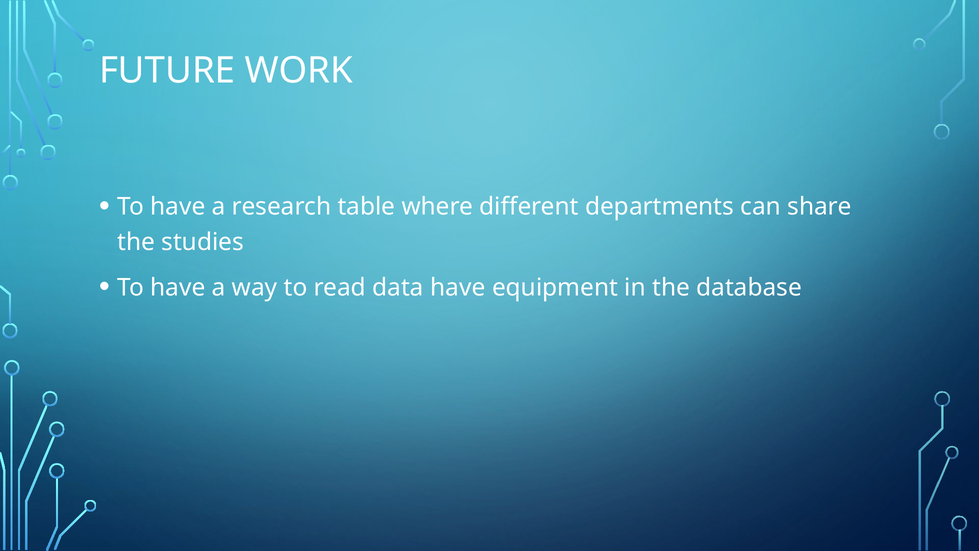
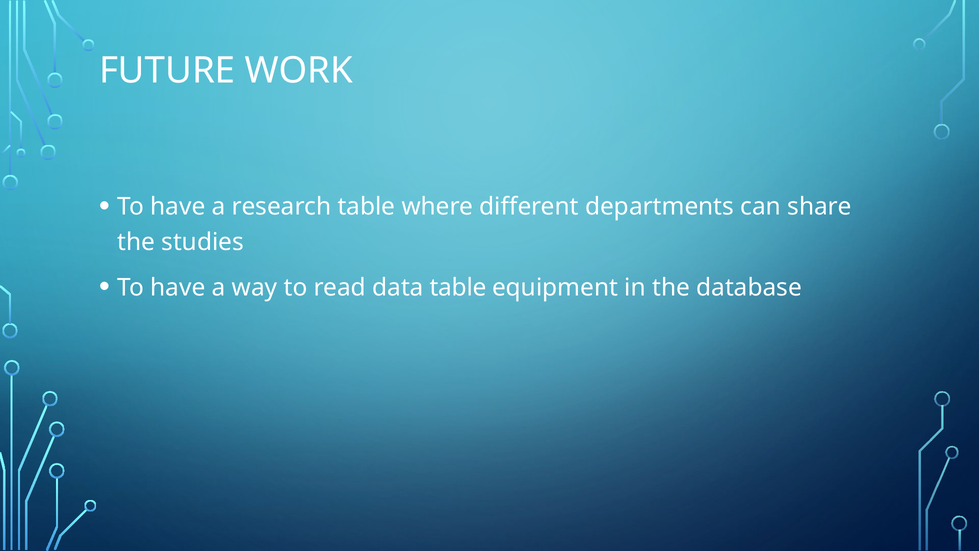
data have: have -> table
